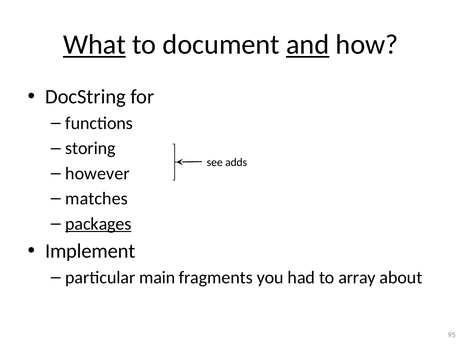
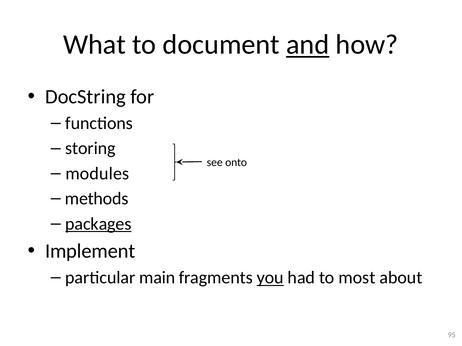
What underline: present -> none
adds: adds -> onto
however: however -> modules
matches: matches -> methods
you underline: none -> present
array: array -> most
